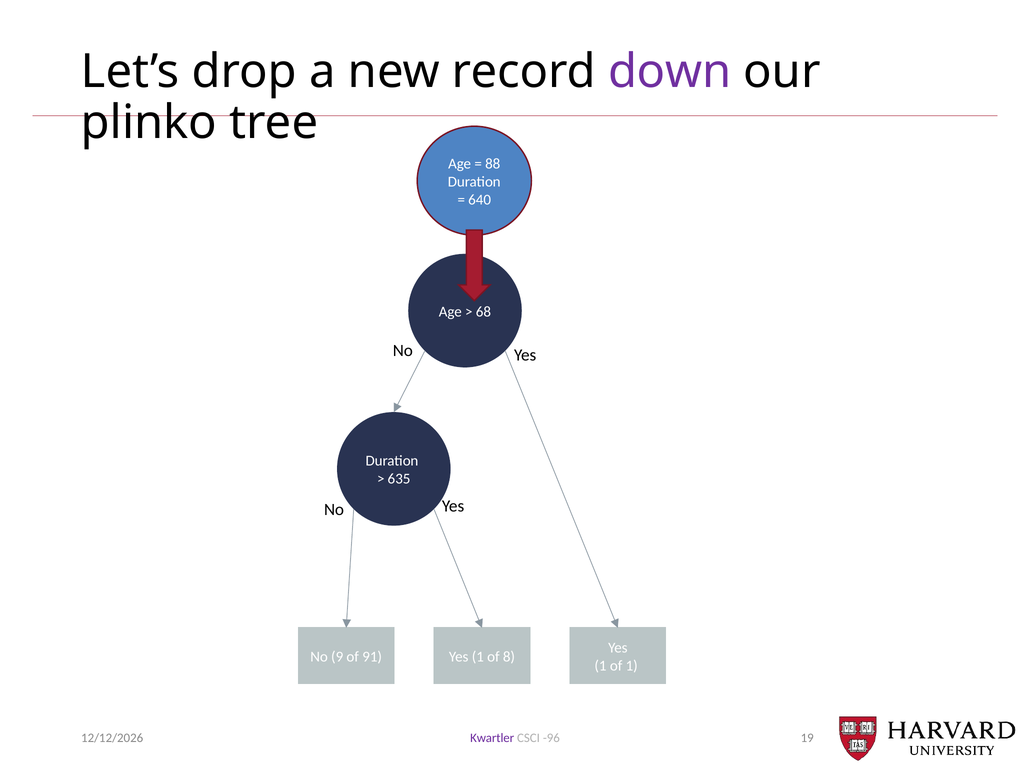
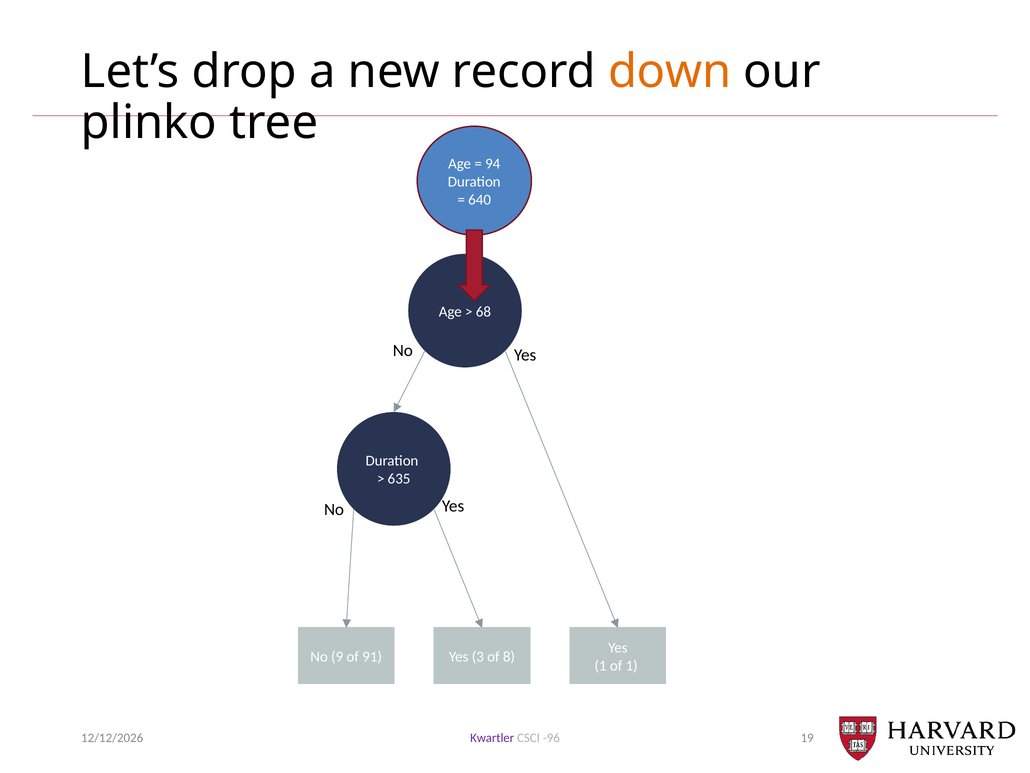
down colour: purple -> orange
88: 88 -> 94
91 Yes 1: 1 -> 3
